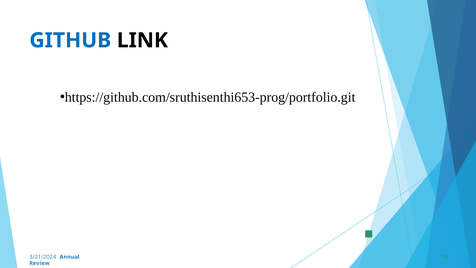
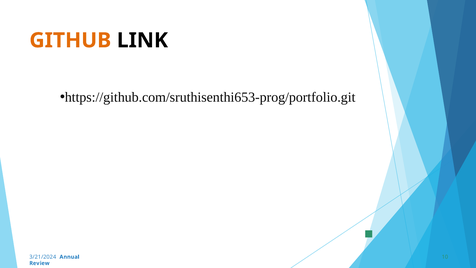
GITHUB colour: blue -> orange
